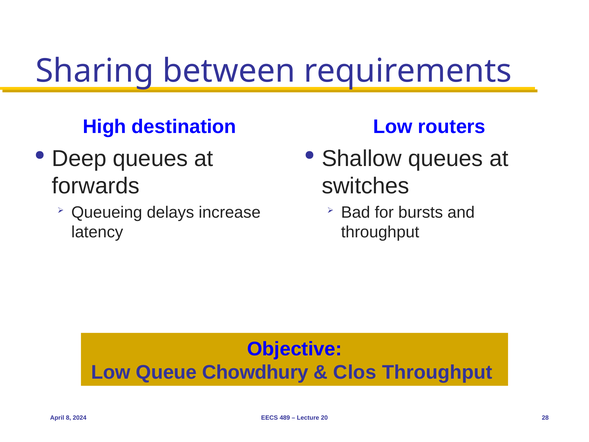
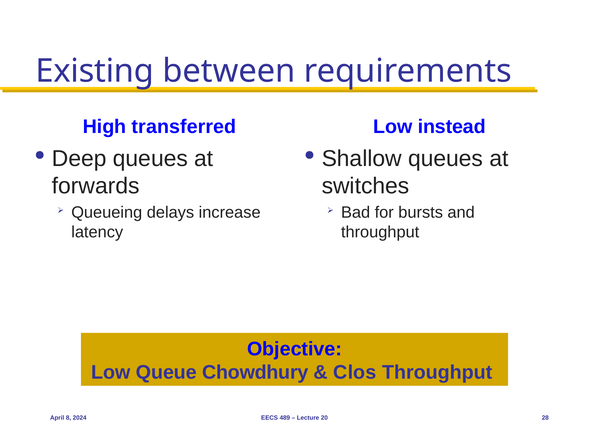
Sharing: Sharing -> Existing
destination: destination -> transferred
routers: routers -> instead
